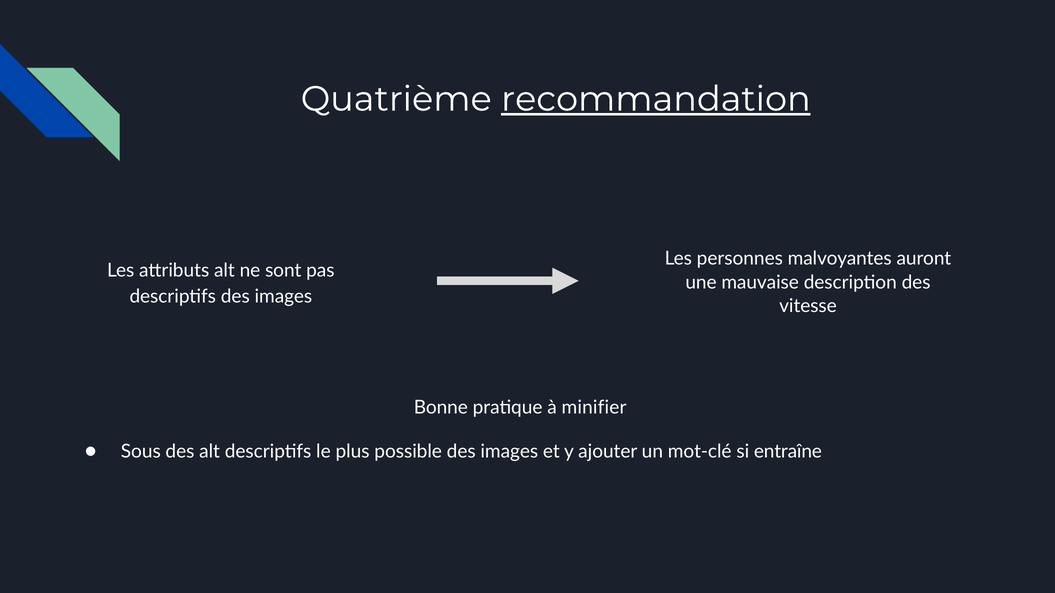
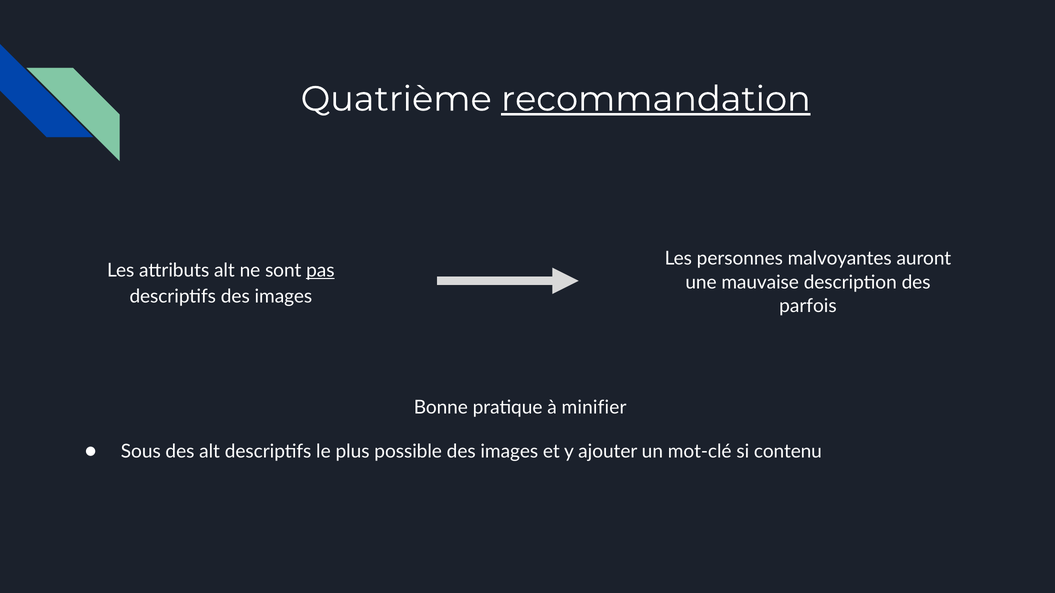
pas underline: none -> present
vitesse: vitesse -> parfois
entraîne: entraîne -> contenu
